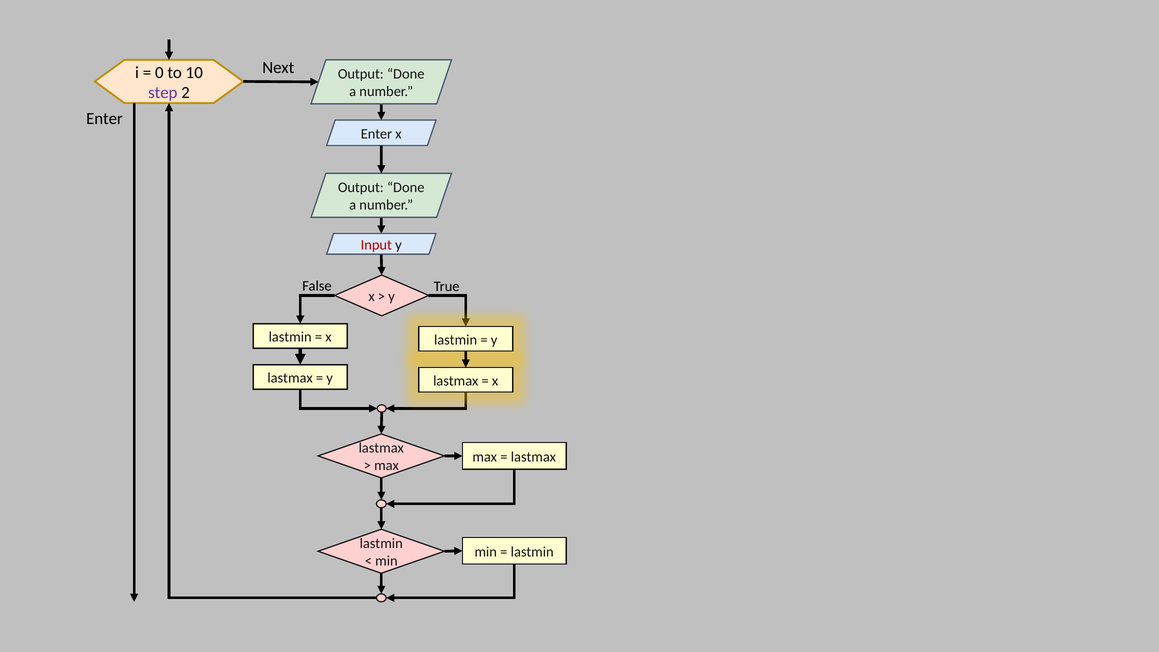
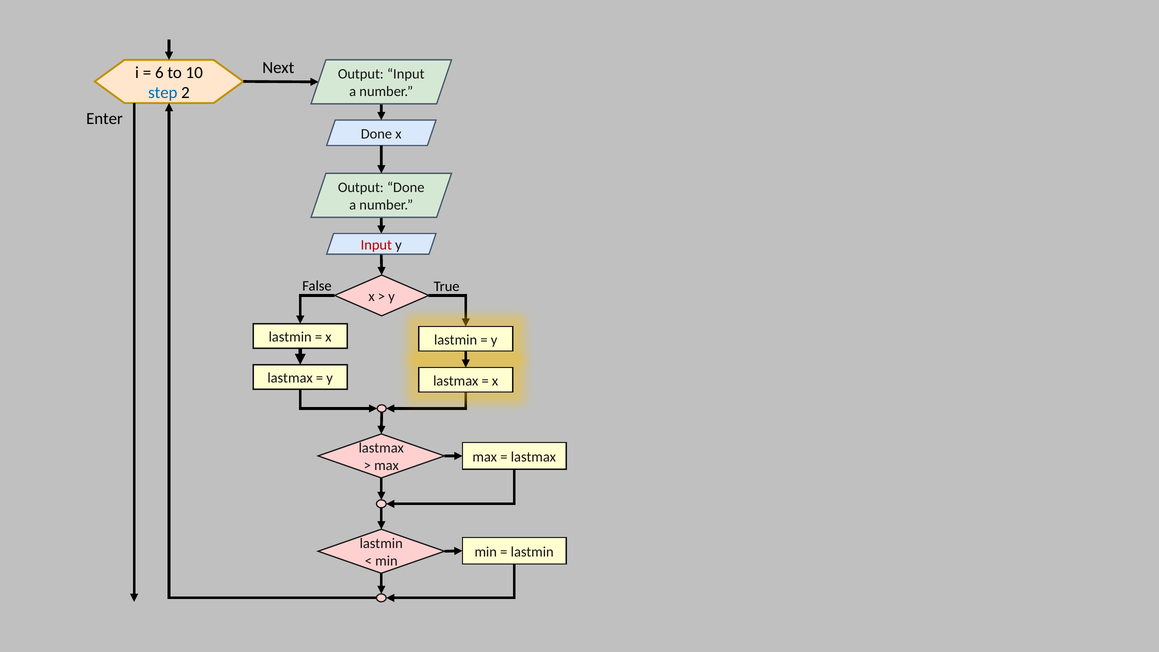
0: 0 -> 6
Done at (406, 74): Done -> Input
step colour: purple -> blue
Enter at (376, 134): Enter -> Done
